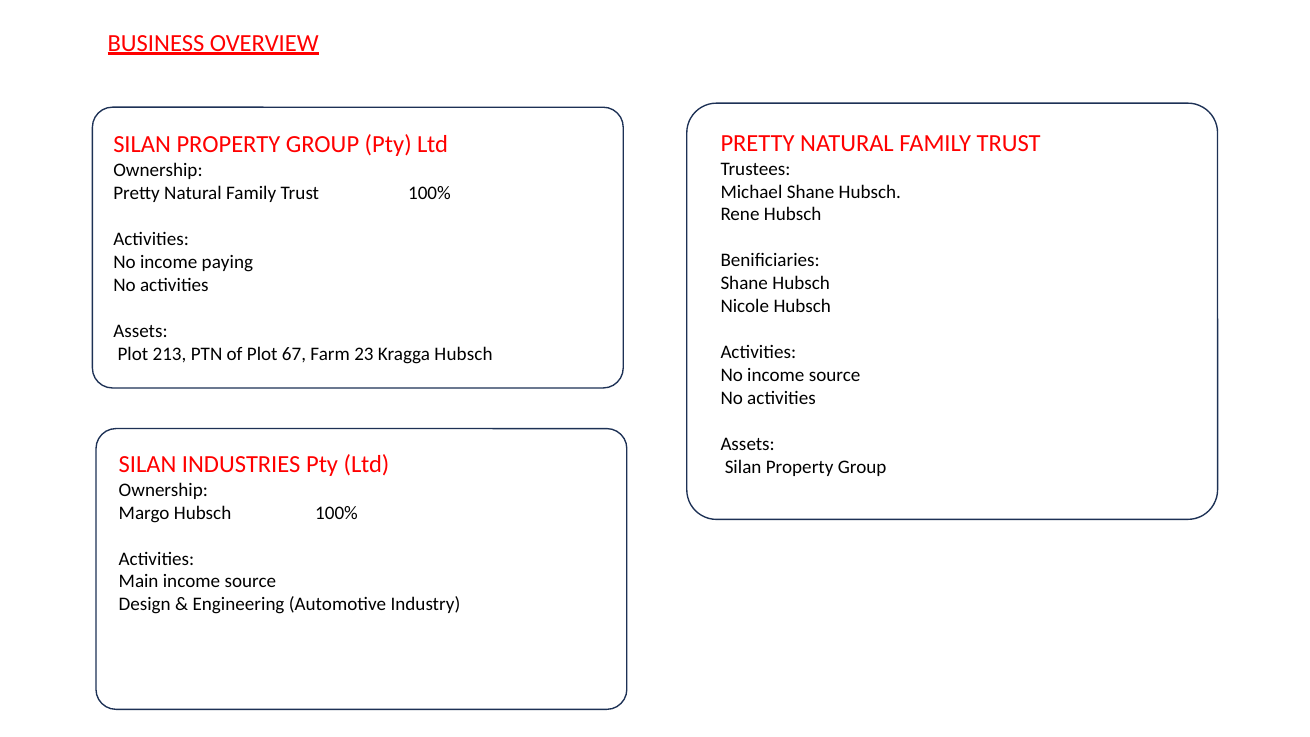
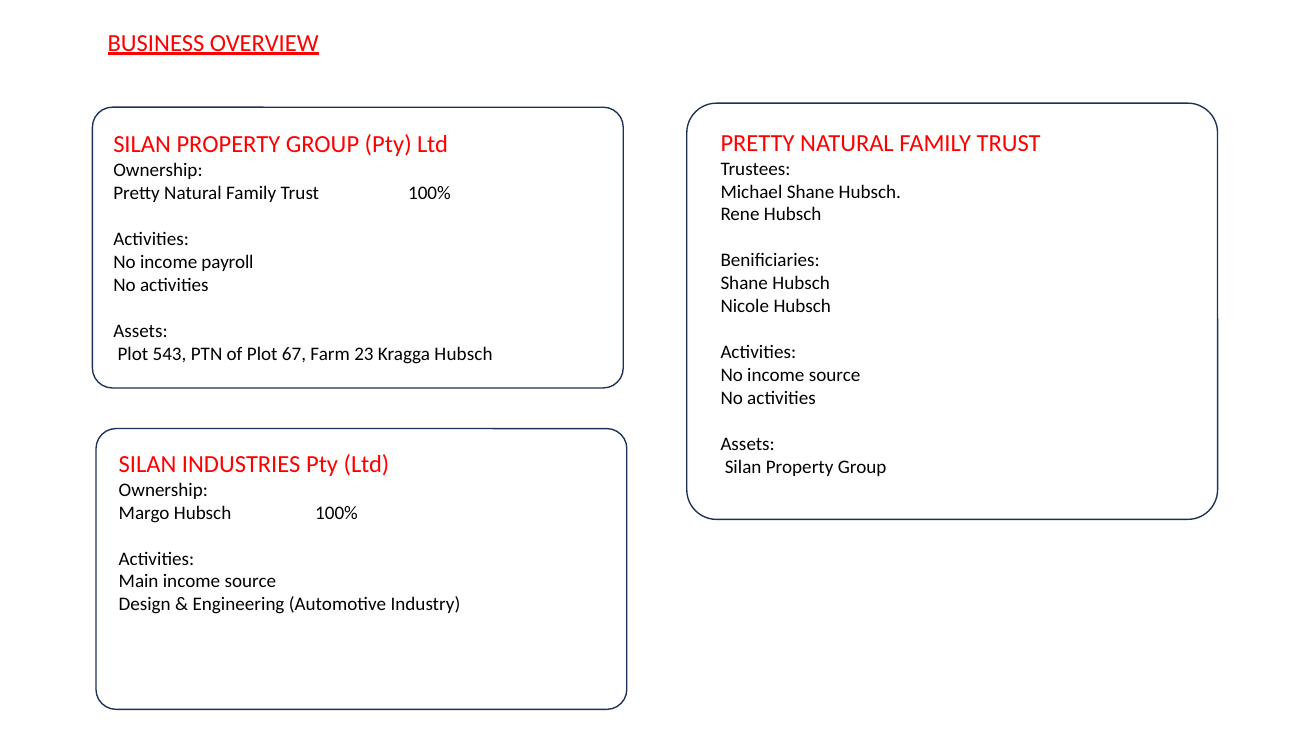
paying: paying -> payroll
213: 213 -> 543
